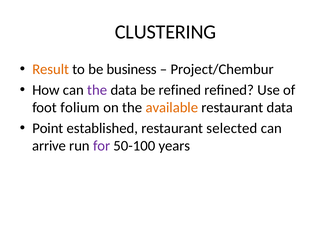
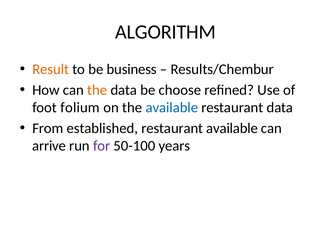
CLUSTERING: CLUSTERING -> ALGORITHM
Project/Chembur: Project/Chembur -> Results/Chembur
the at (97, 90) colour: purple -> orange
be refined: refined -> choose
available at (172, 108) colour: orange -> blue
Point: Point -> From
restaurant selected: selected -> available
